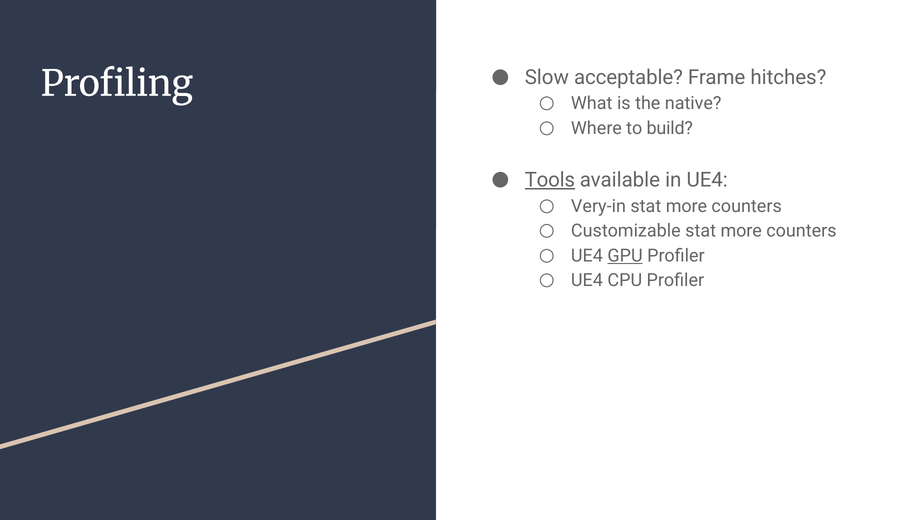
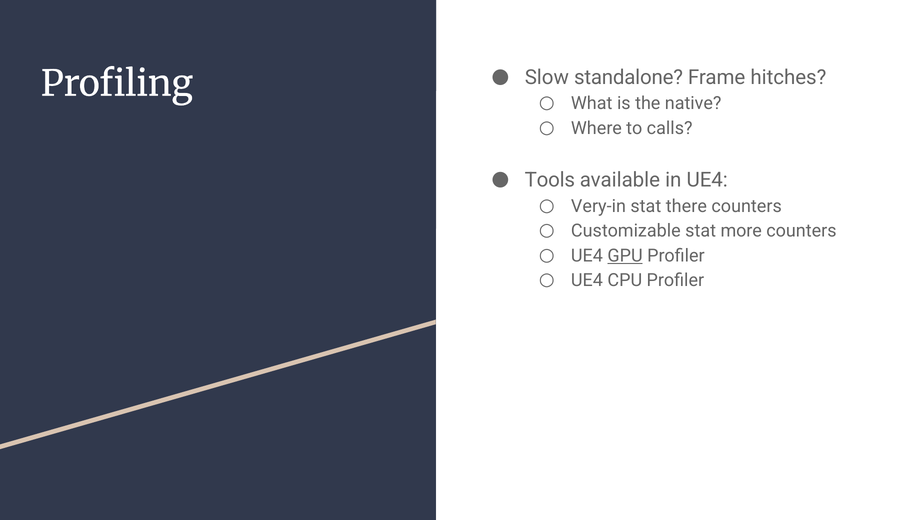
acceptable: acceptable -> standalone
build: build -> calls
Tools underline: present -> none
more at (686, 206): more -> there
